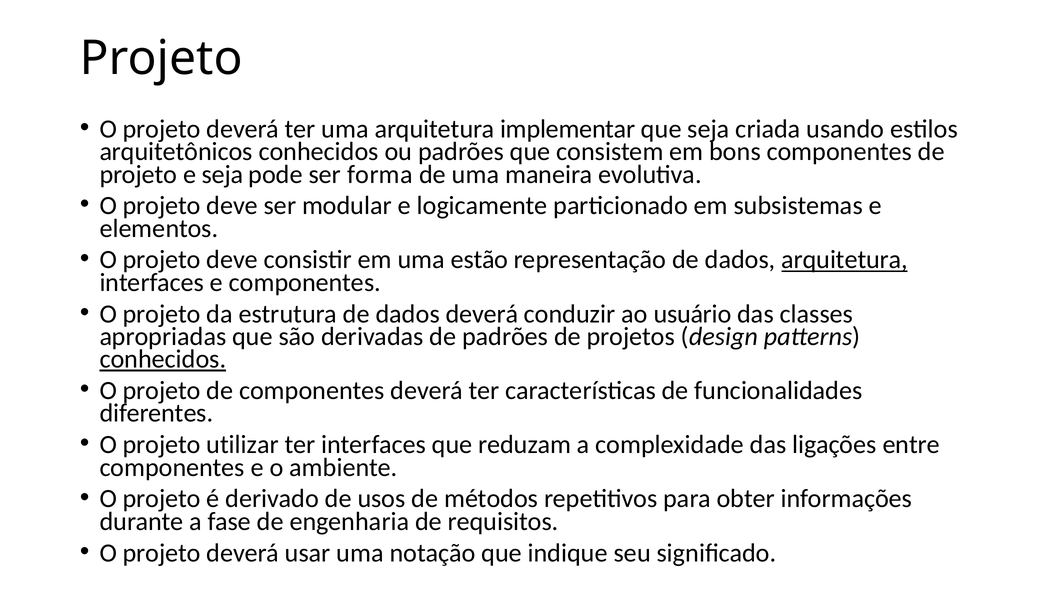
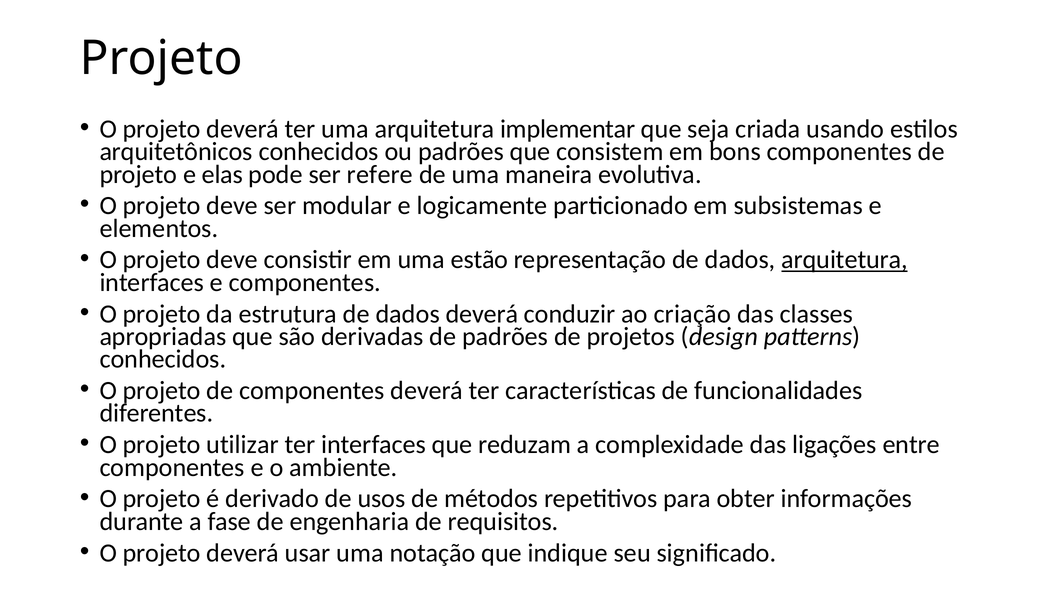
e seja: seja -> elas
forma: forma -> refere
usuário: usuário -> criação
conhecidos at (163, 359) underline: present -> none
